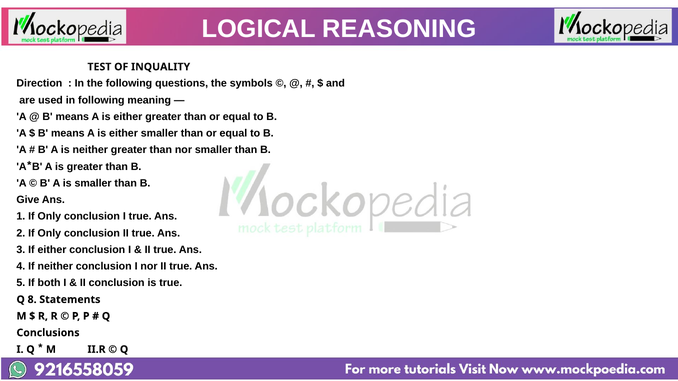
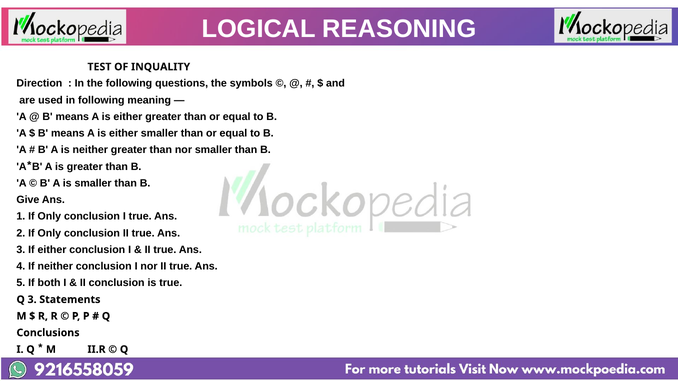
Q 8: 8 -> 3
